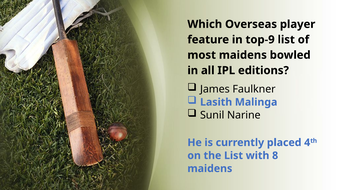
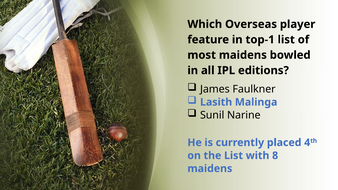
top-9: top-9 -> top-1
